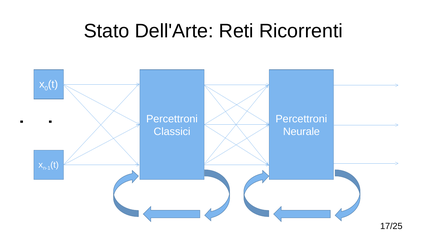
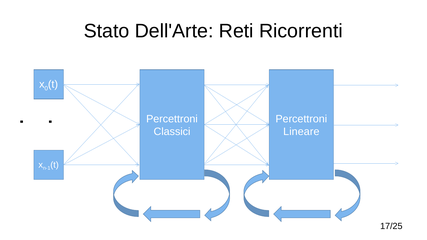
Neurale: Neurale -> Lineare
